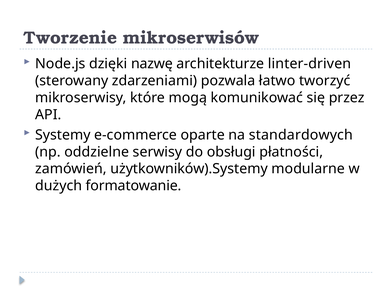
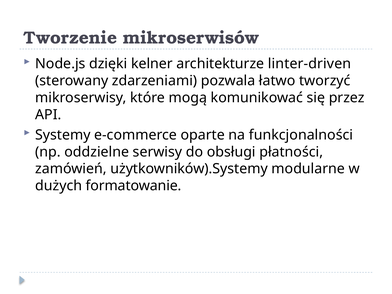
nazwę: nazwę -> kelner
standardowych: standardowych -> funkcjonalności
